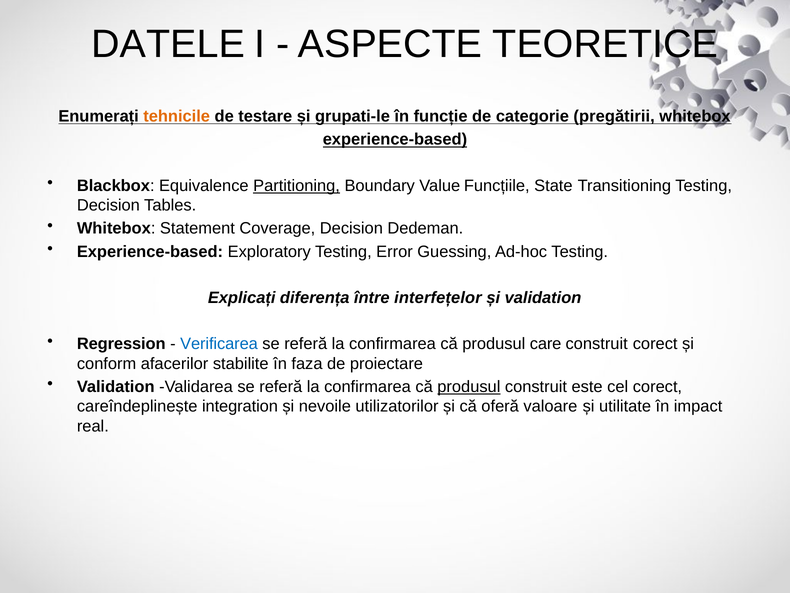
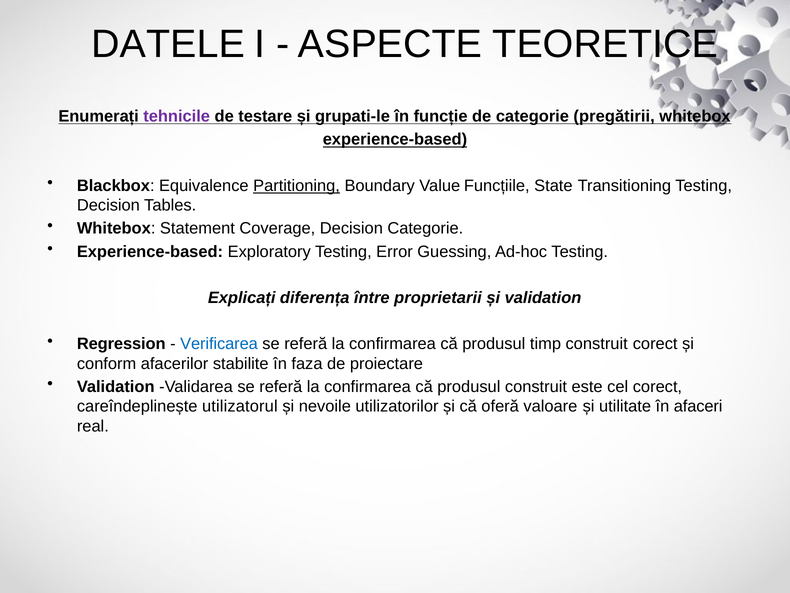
tehnicile colour: orange -> purple
Decision Dedeman: Dedeman -> Categorie
interfețelor: interfețelor -> proprietarii
care: care -> timp
produsul at (469, 386) underline: present -> none
integration: integration -> utilizatorul
impact: impact -> afaceri
